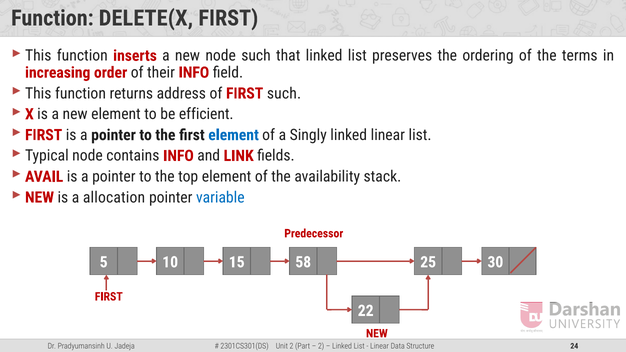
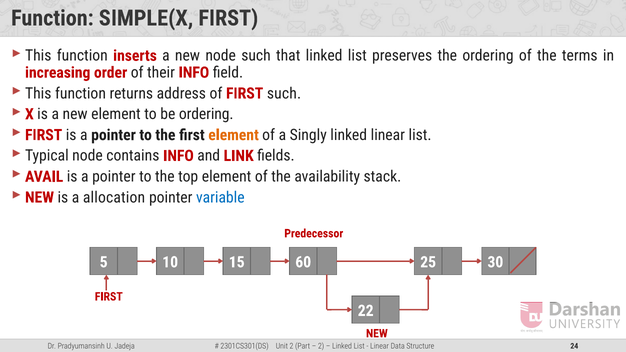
DELETE(X: DELETE(X -> SIMPLE(X
be efficient: efficient -> ordering
element at (234, 135) colour: blue -> orange
58: 58 -> 60
